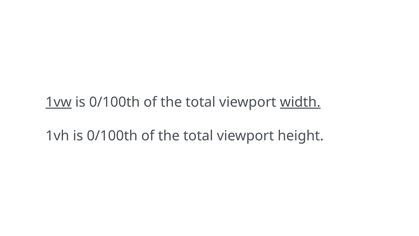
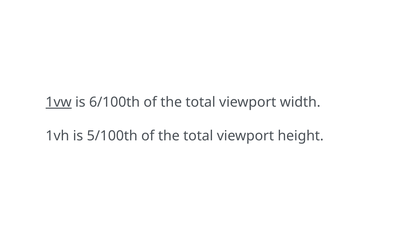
0/100th at (115, 102): 0/100th -> 6/100th
width underline: present -> none
1vh is 0/100th: 0/100th -> 5/100th
